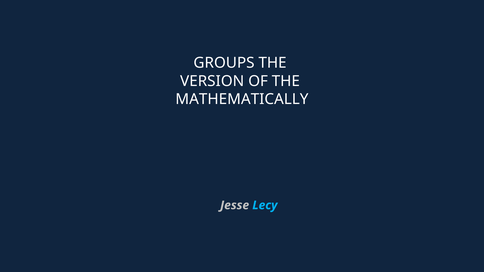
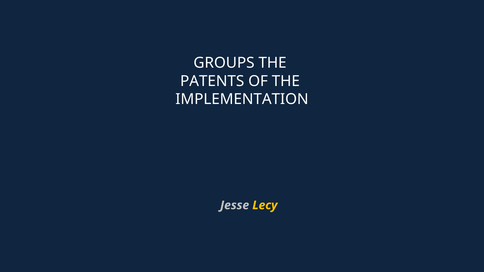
VERSION: VERSION -> PATENTS
MATHEMATICALLY: MATHEMATICALLY -> IMPLEMENTATION
Lecy colour: light blue -> yellow
